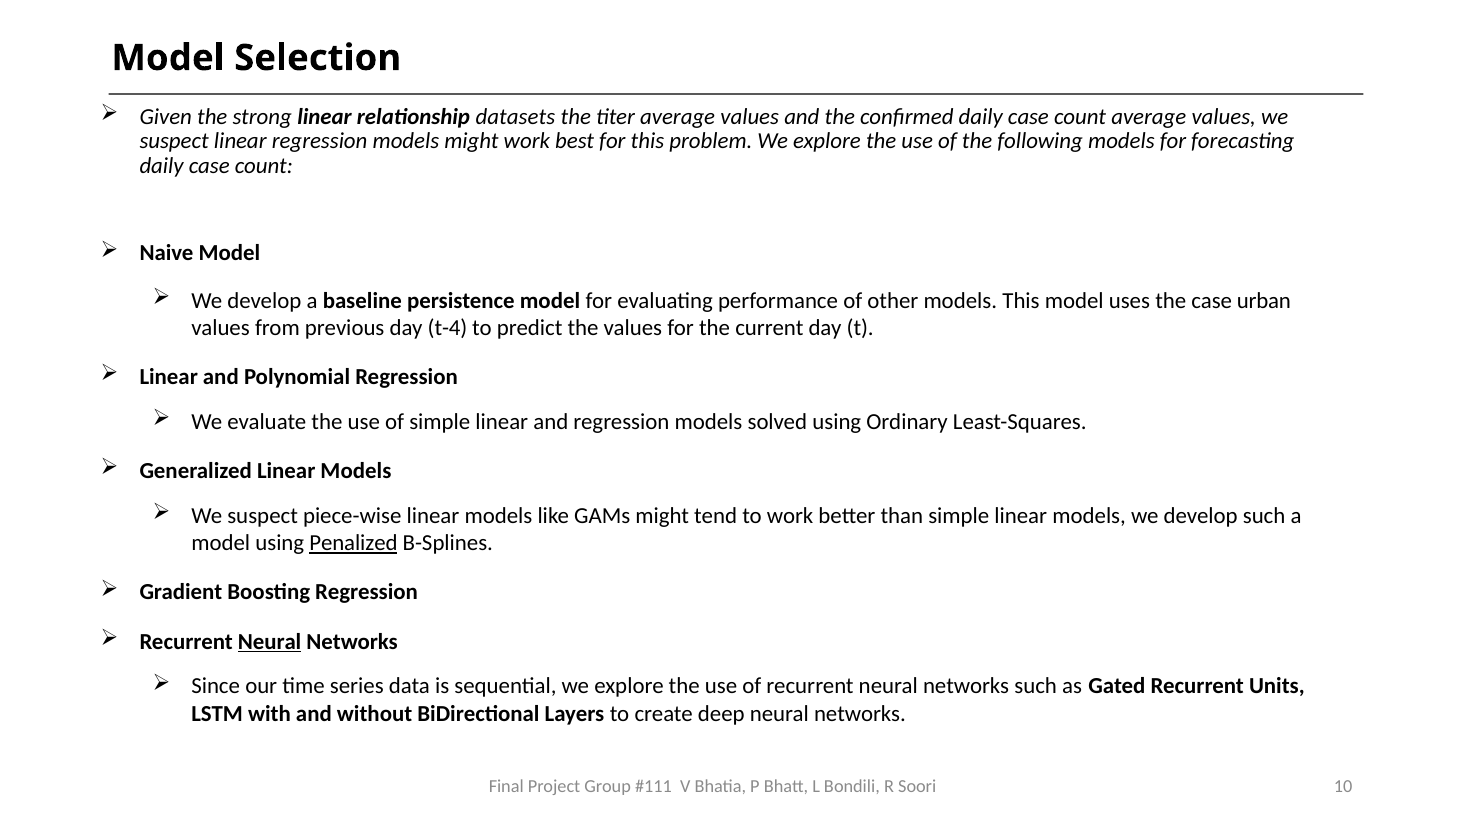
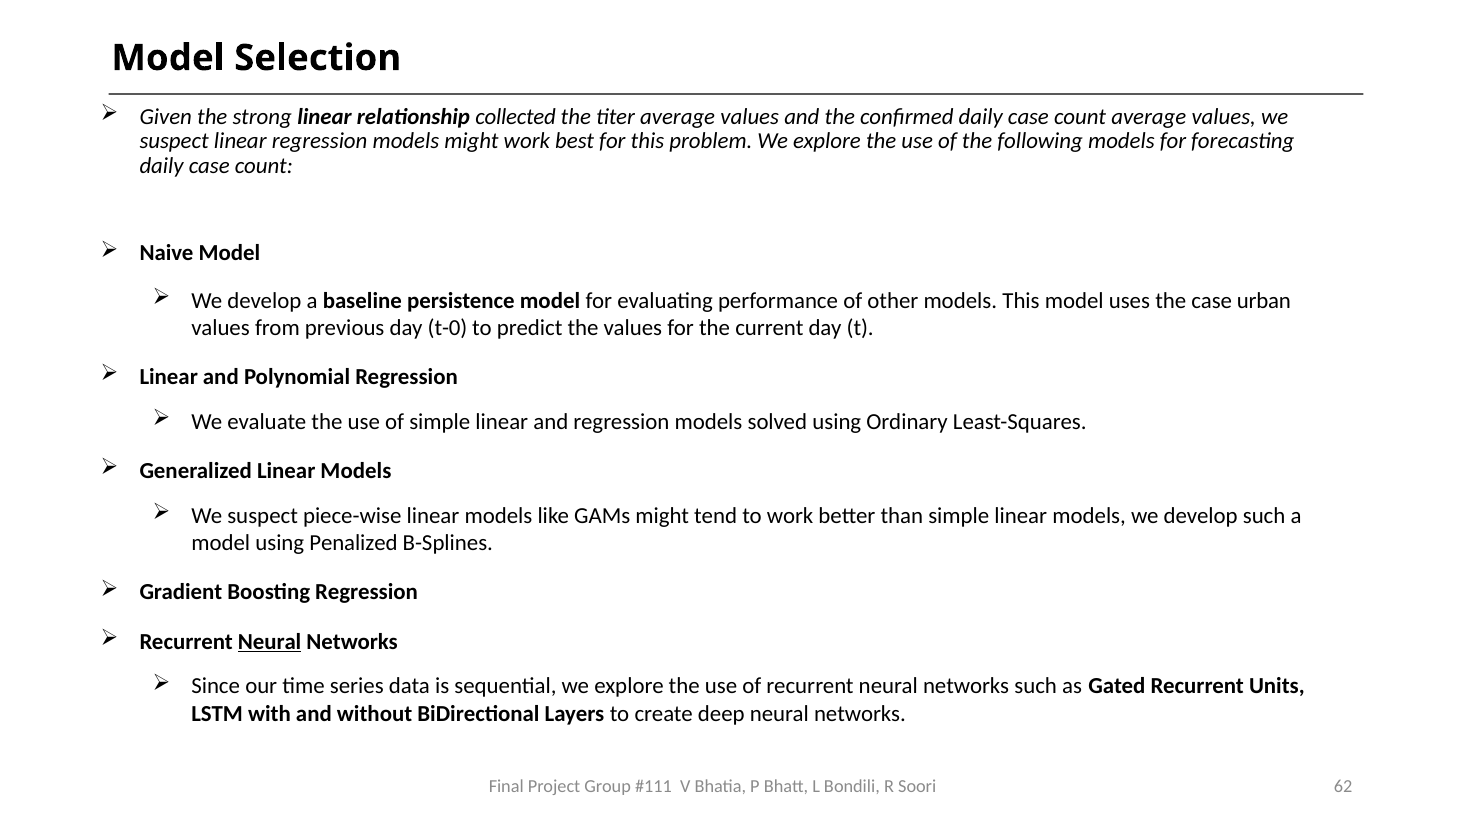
datasets: datasets -> collected
t-4: t-4 -> t-0
Penalized underline: present -> none
10: 10 -> 62
